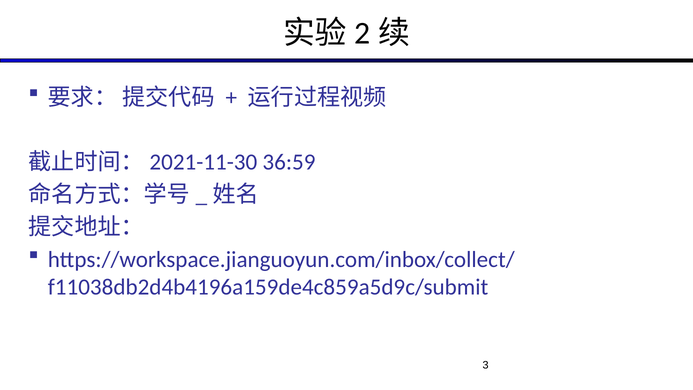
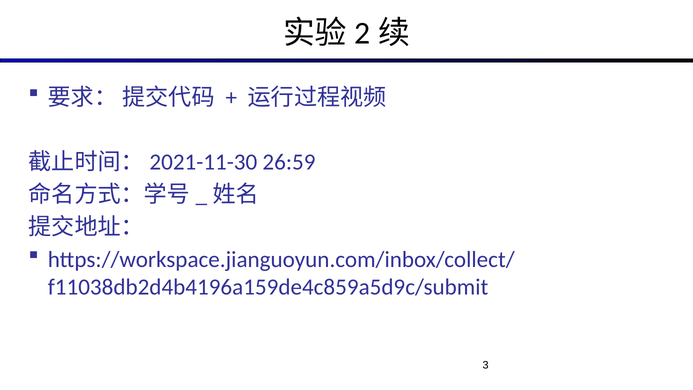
36:59: 36:59 -> 26:59
